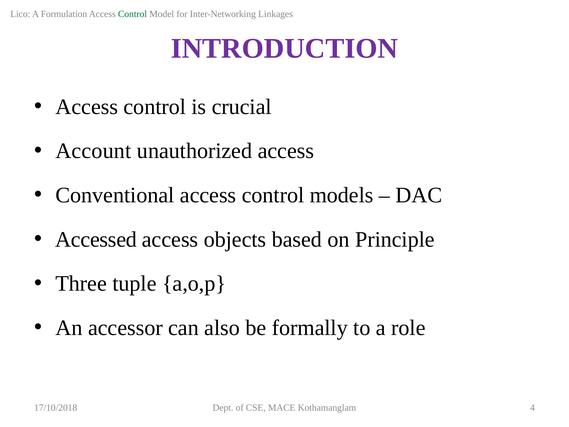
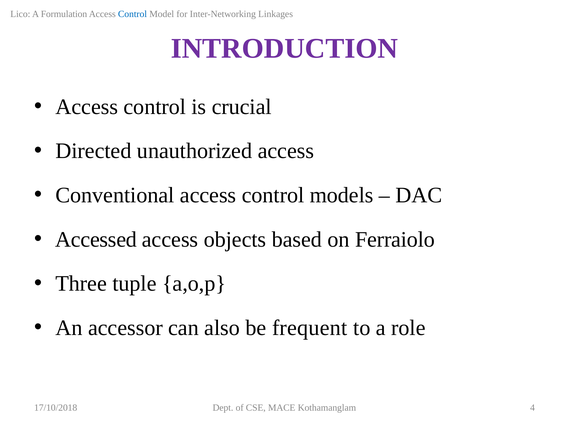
Control at (133, 14) colour: green -> blue
Account: Account -> Directed
Principle: Principle -> Ferraiolo
formally: formally -> frequent
